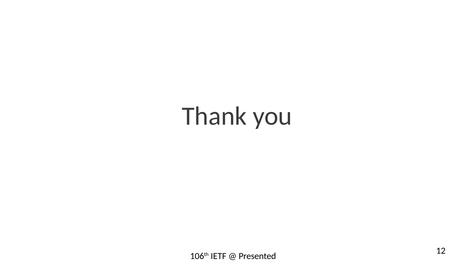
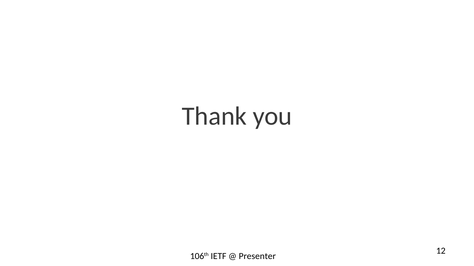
Presented: Presented -> Presenter
